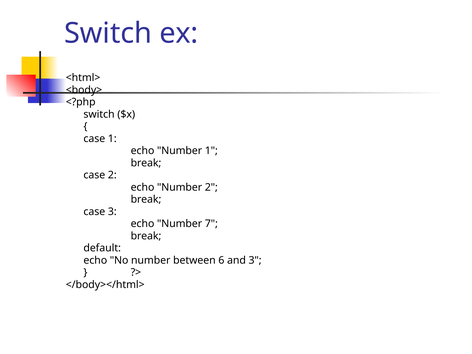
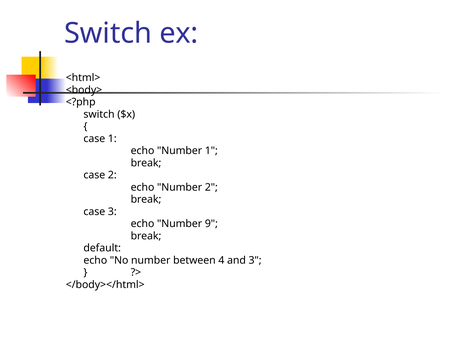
7: 7 -> 9
6: 6 -> 4
